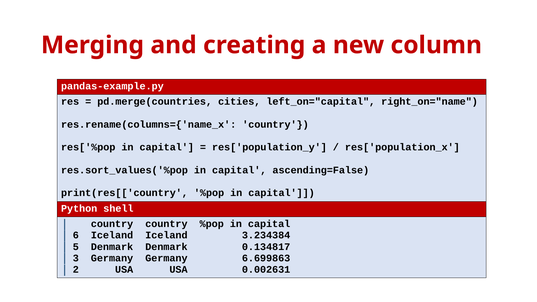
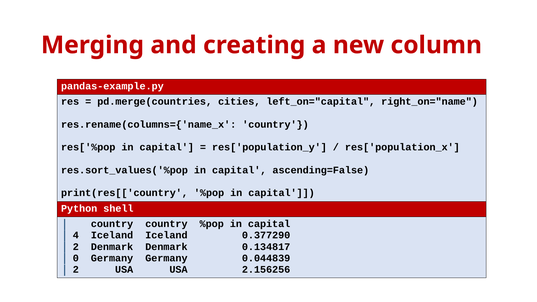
6: 6 -> 4
3.234384: 3.234384 -> 0.377290
5 at (76, 247): 5 -> 2
3: 3 -> 0
6.699863: 6.699863 -> 0.044839
0.002631: 0.002631 -> 2.156256
